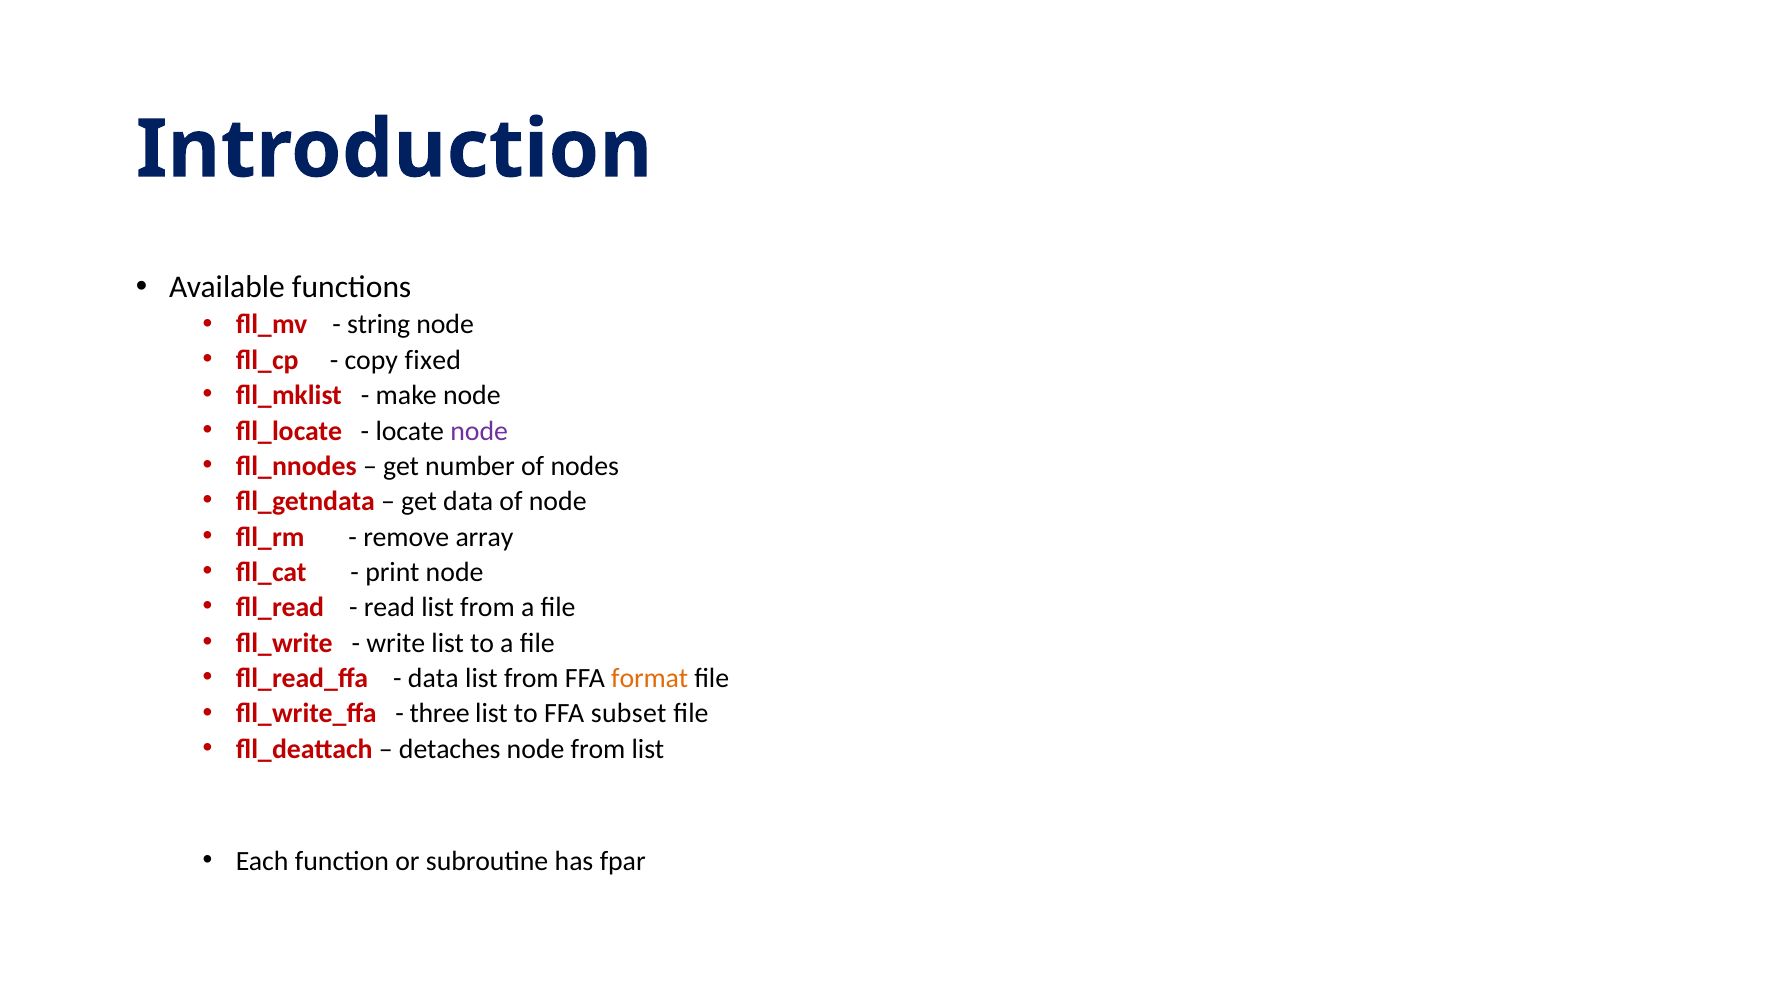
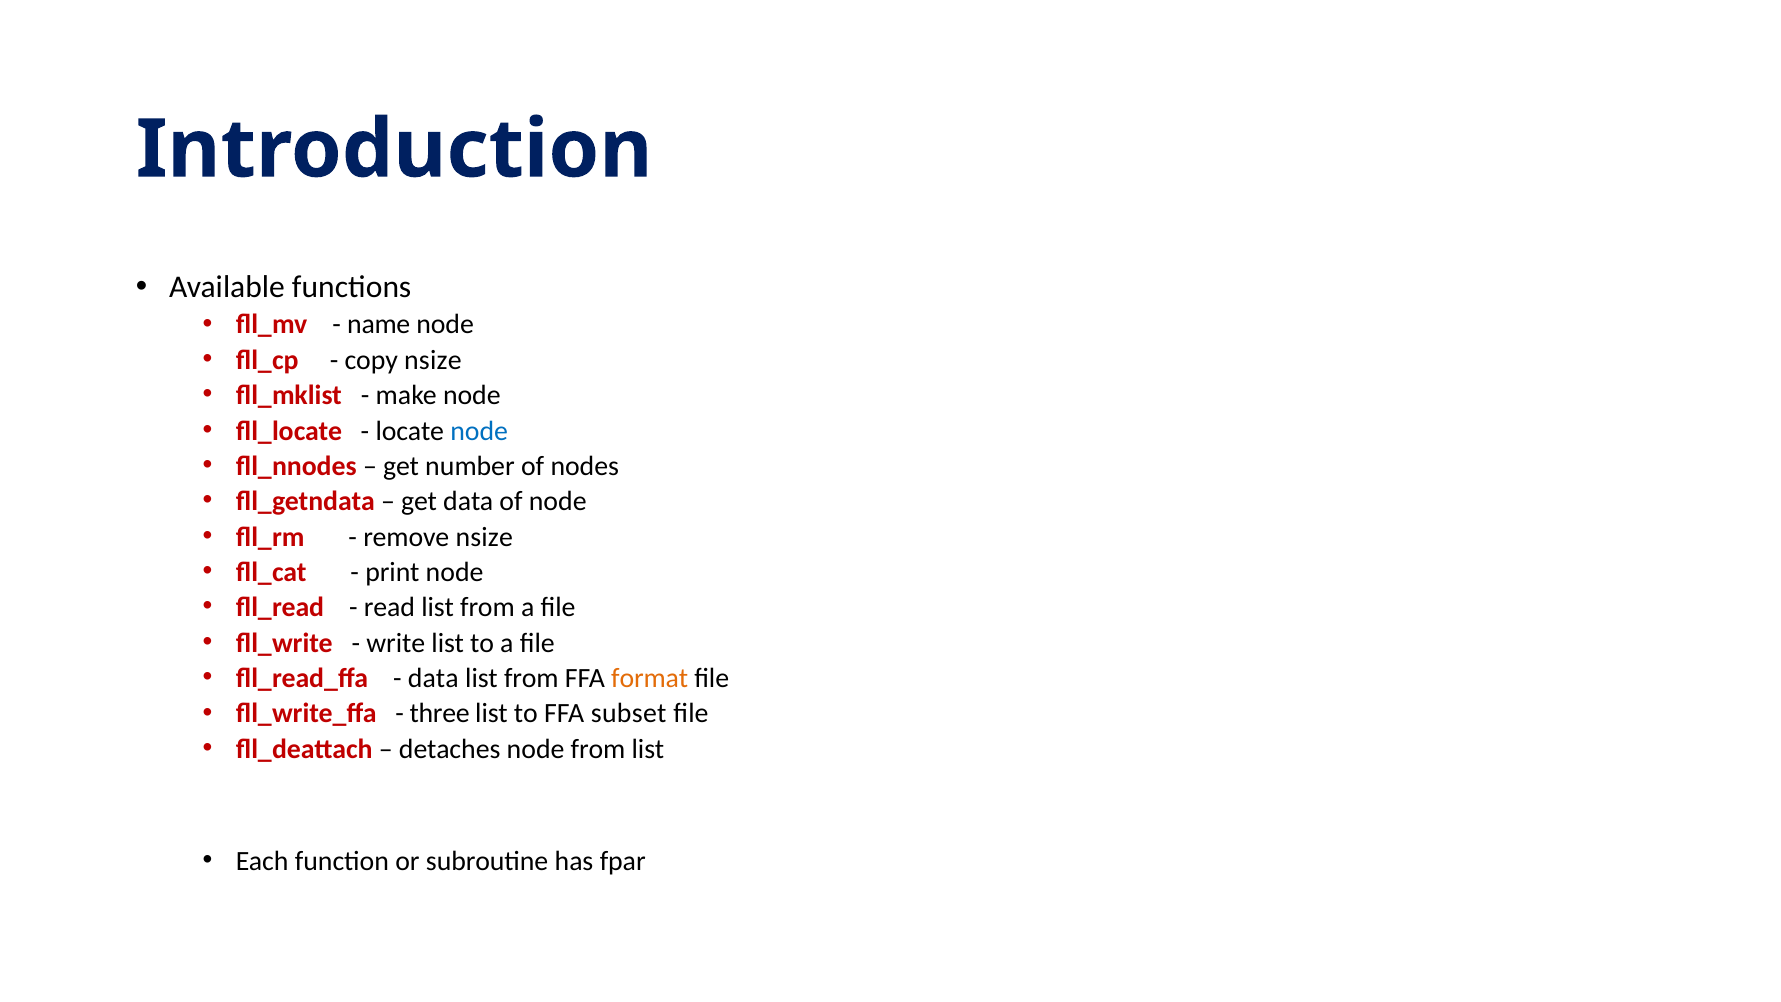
string: string -> name
copy fixed: fixed -> nsize
node at (479, 431) colour: purple -> blue
remove array: array -> nsize
